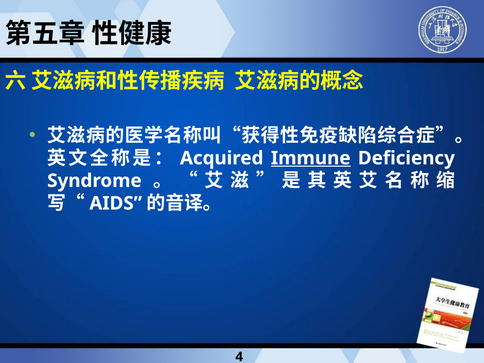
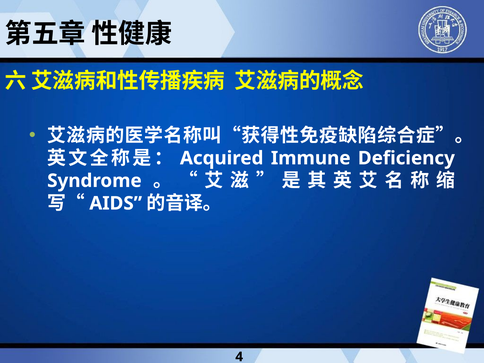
Immune underline: present -> none
